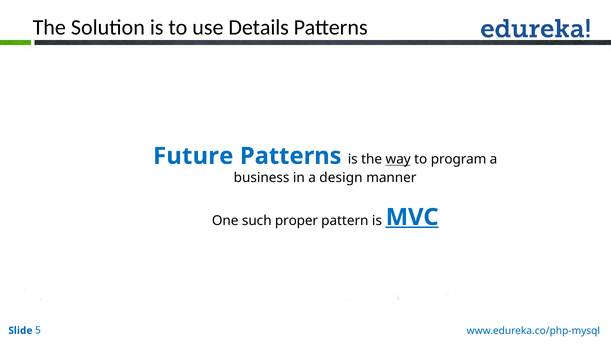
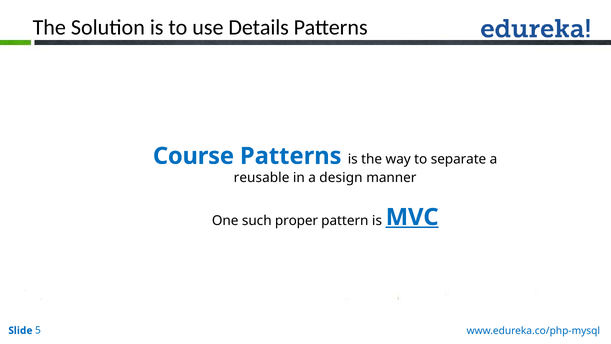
Future: Future -> Course
way underline: present -> none
program: program -> separate
business: business -> reusable
